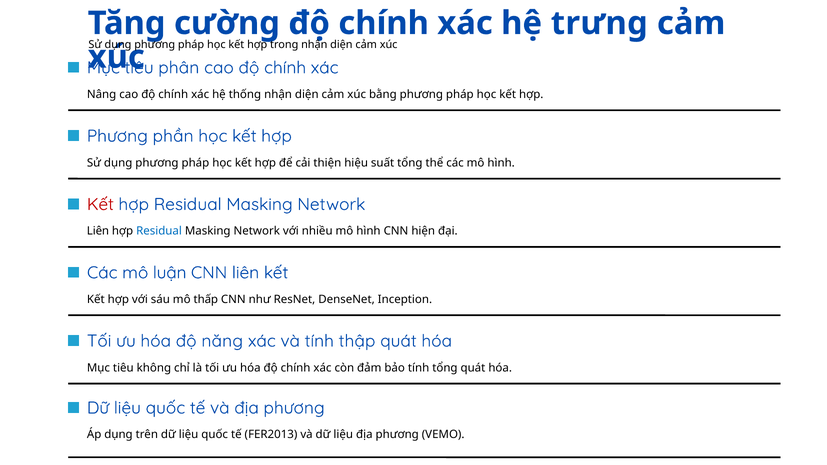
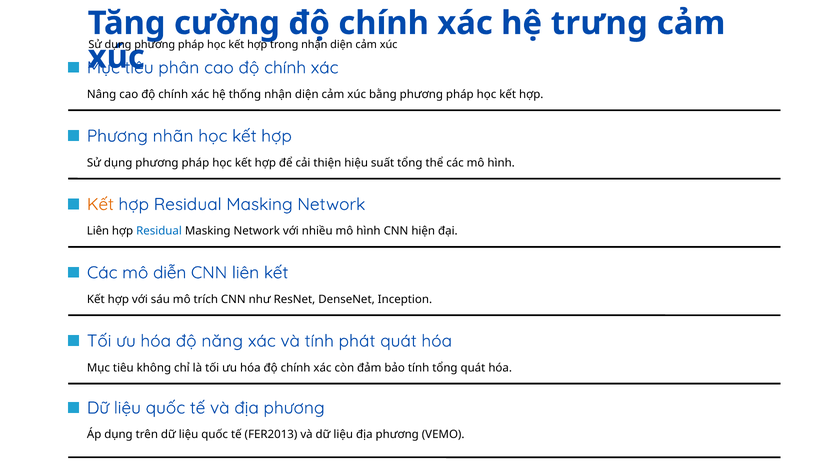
phần: phần -> nhãn
Kết at (100, 204) colour: red -> orange
luận: luận -> diễn
thấp: thấp -> trích
thập: thập -> phát
